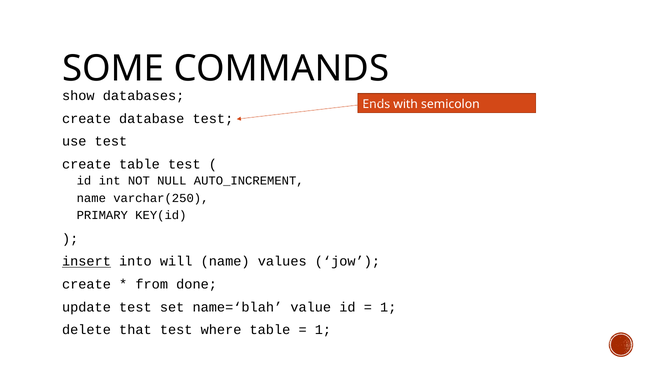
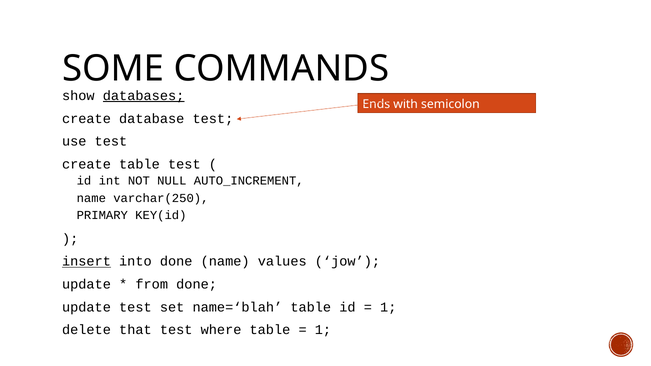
databases underline: none -> present
into will: will -> done
create at (86, 284): create -> update
name=‘blah value: value -> table
